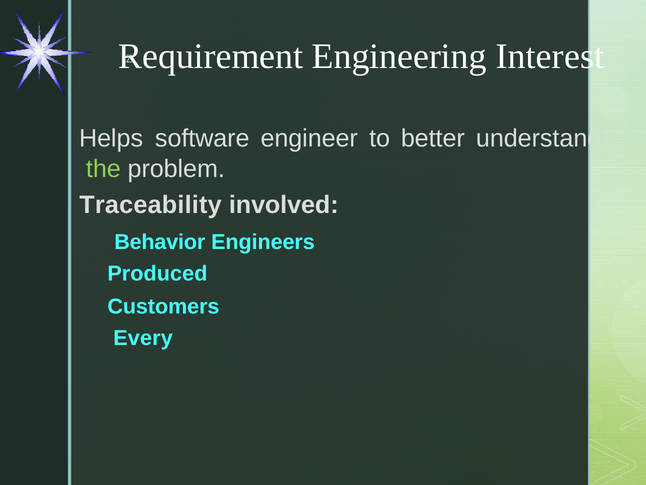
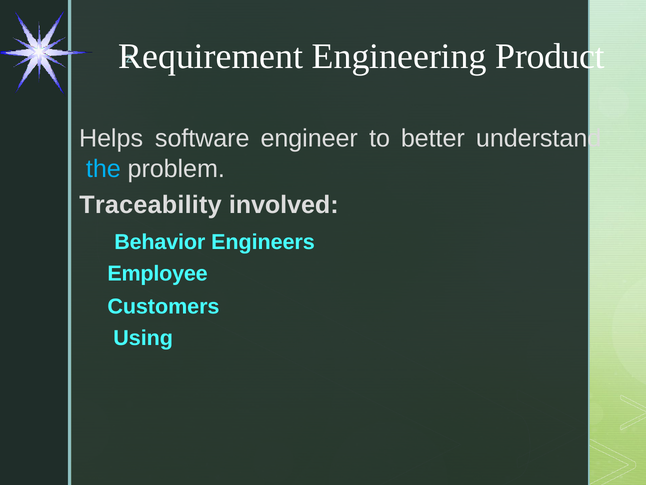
Interest: Interest -> Product
the colour: light green -> light blue
Produced: Produced -> Employee
Every: Every -> Using
